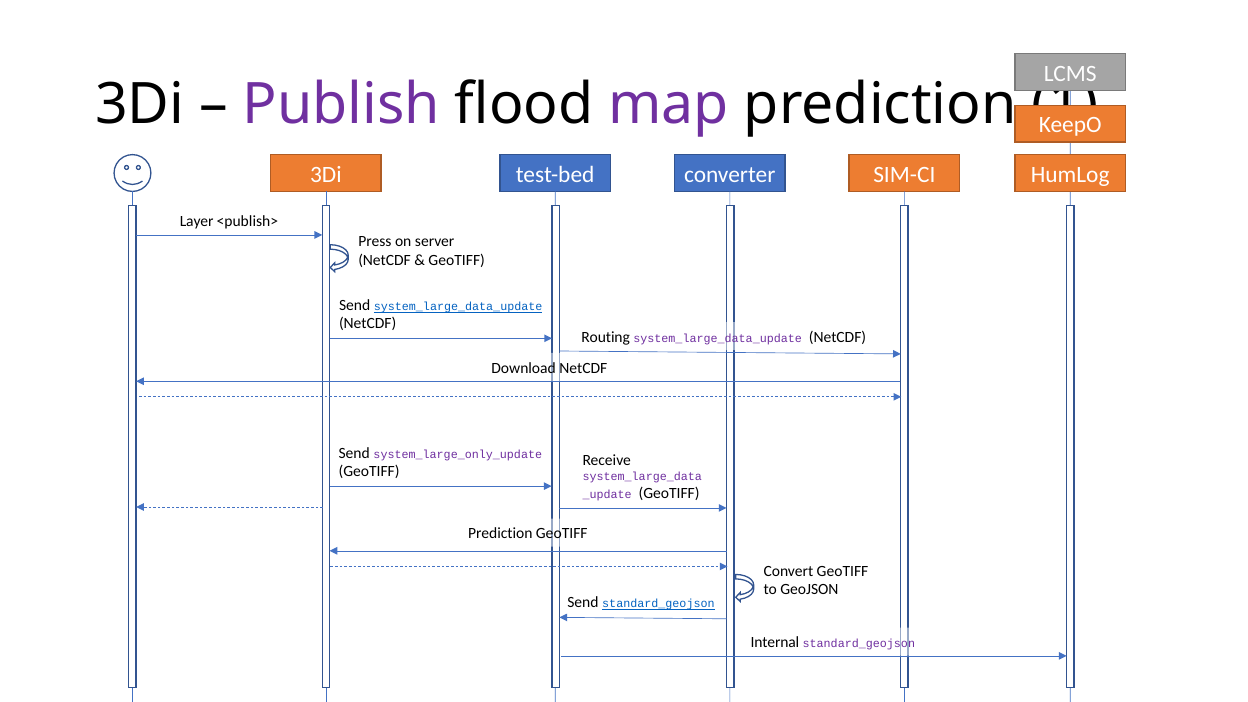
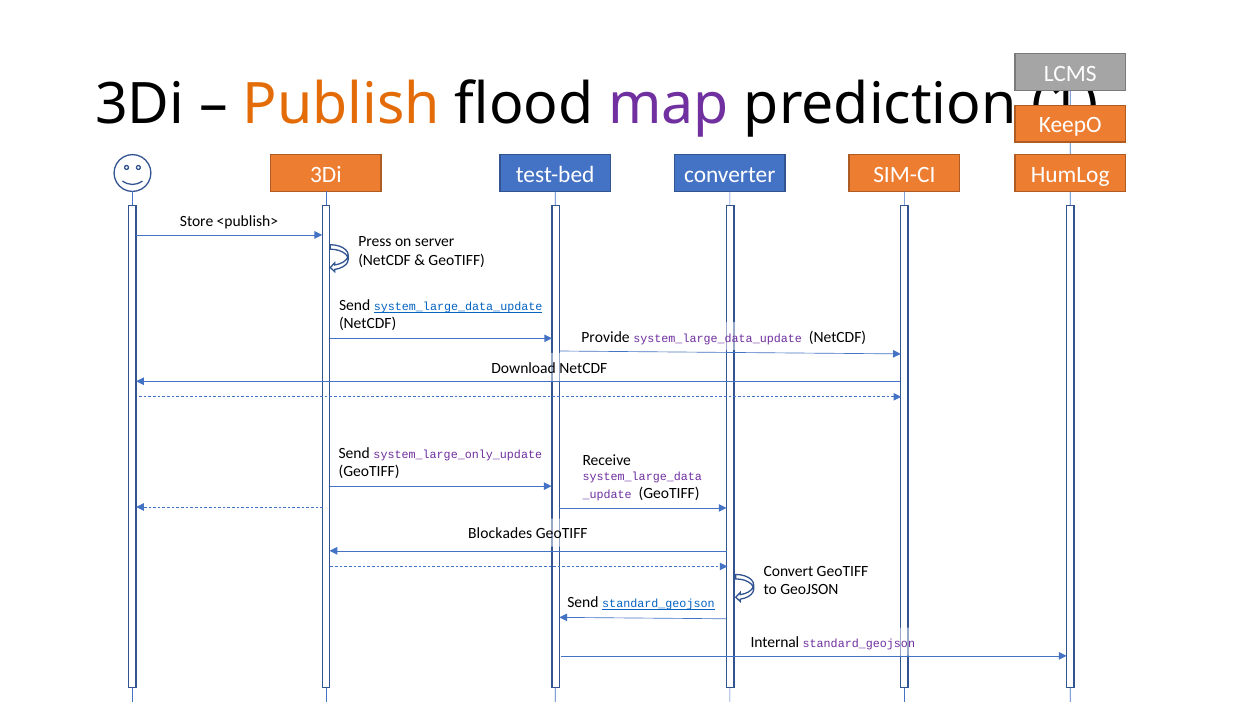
Publish colour: purple -> orange
Layer: Layer -> Store
Routing: Routing -> Provide
Prediction at (500, 534): Prediction -> Blockades
